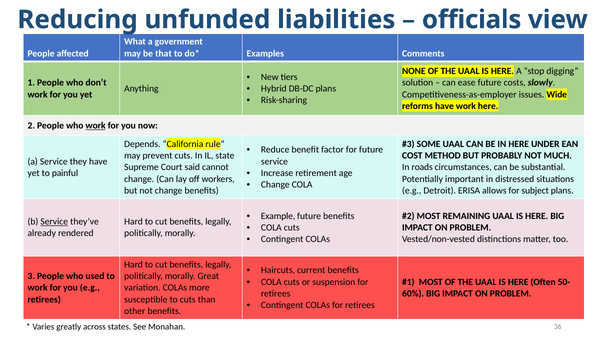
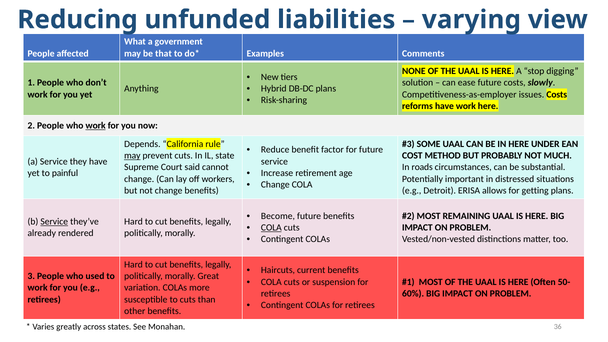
officials: officials -> varying
issues Wide: Wide -> Costs
may at (132, 156) underline: none -> present
subject: subject -> getting
Example: Example -> Become
COLA at (271, 228) underline: none -> present
